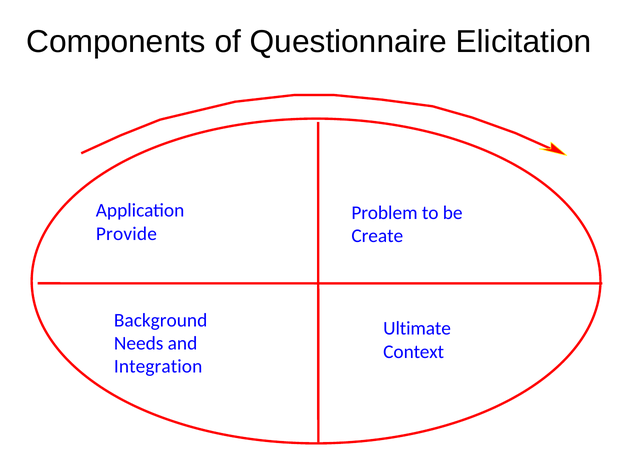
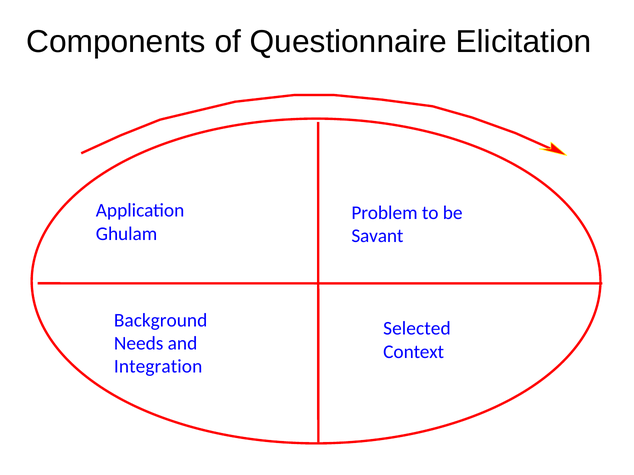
Provide: Provide -> Ghulam
Create: Create -> Savant
Ultimate: Ultimate -> Selected
